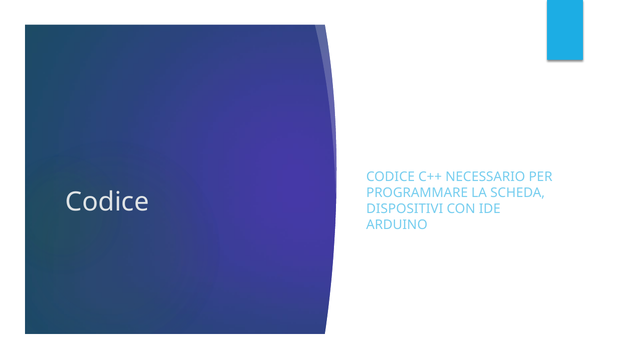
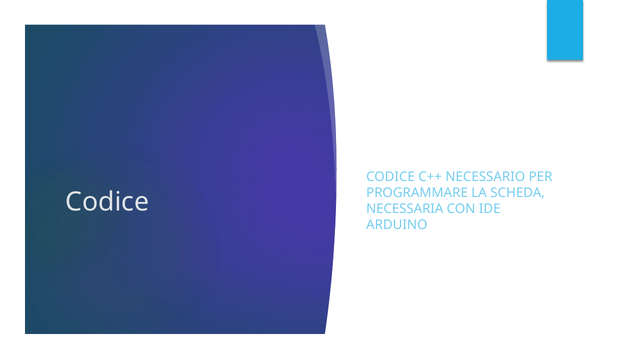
DISPOSITIVI: DISPOSITIVI -> NECESSARIA
